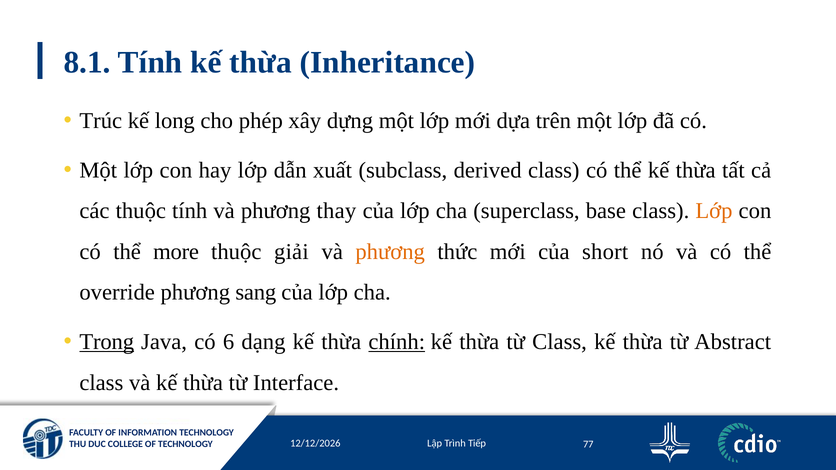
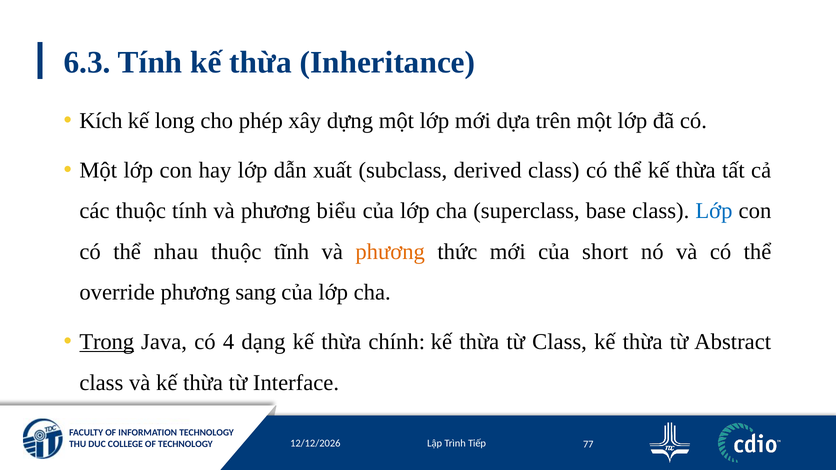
8.1: 8.1 -> 6.3
Trúc: Trúc -> Kích
thay: thay -> biểu
Lớp at (714, 211) colour: orange -> blue
more: more -> nhau
giải: giải -> tĩnh
6: 6 -> 4
chính underline: present -> none
